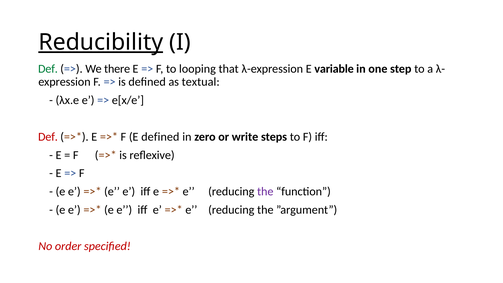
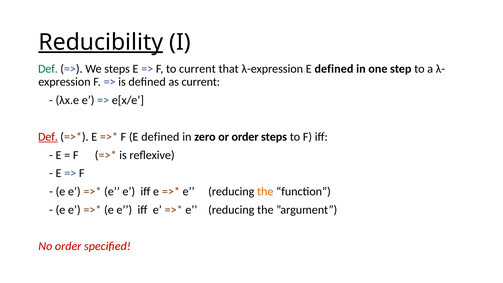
We there: there -> steps
to looping: looping -> current
λ-expression E variable: variable -> defined
as textual: textual -> current
Def at (48, 137) underline: none -> present
or write: write -> order
the at (265, 192) colour: purple -> orange
